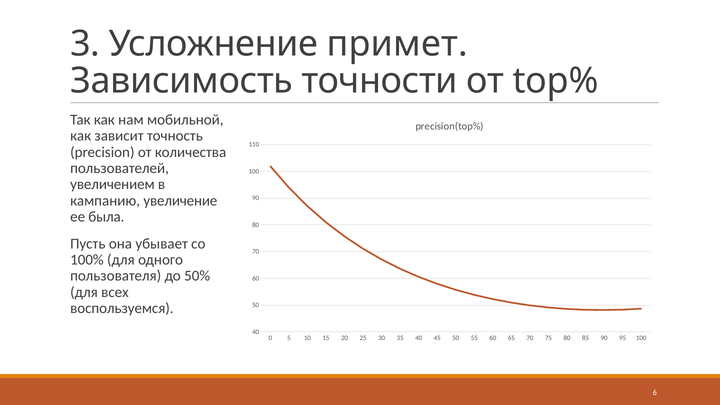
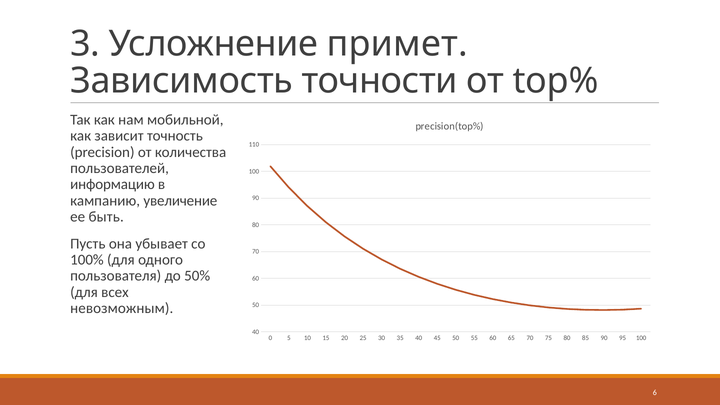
увеличением: увеличением -> информацию
была: была -> быть
воспользуемся: воспользуемся -> невозможным
